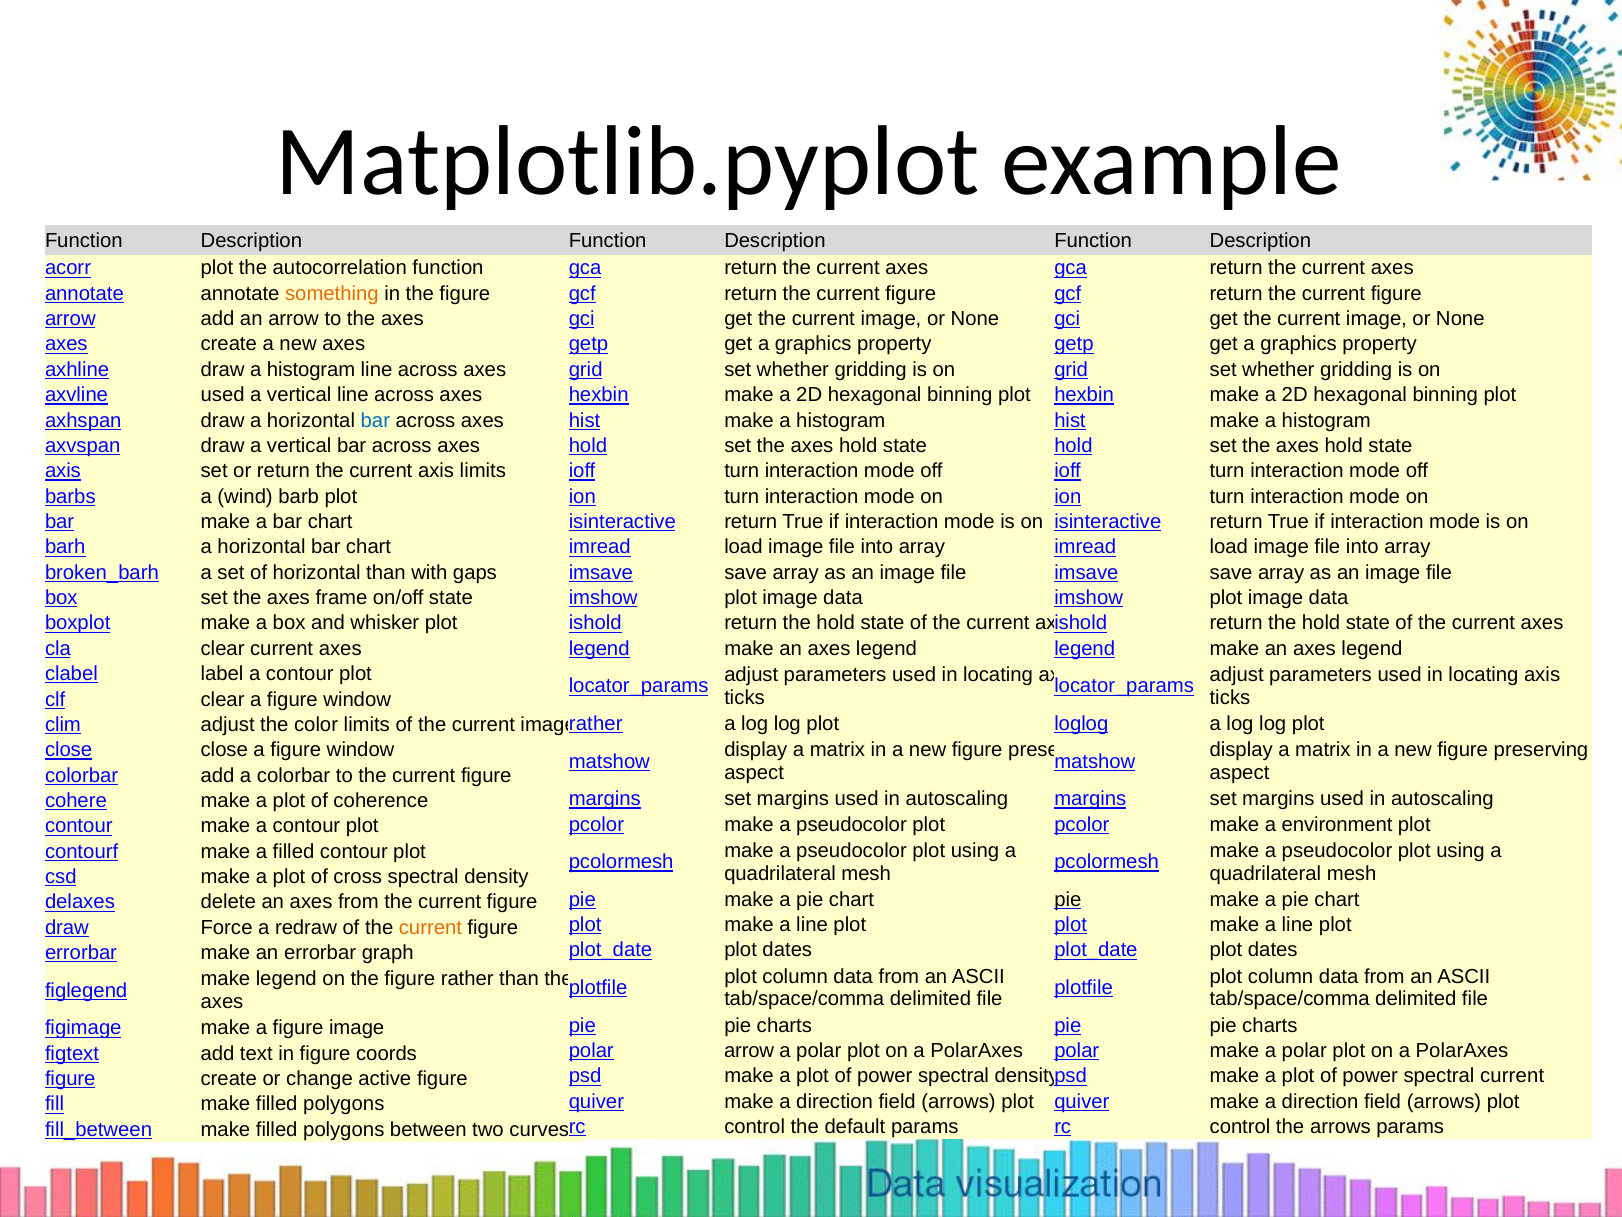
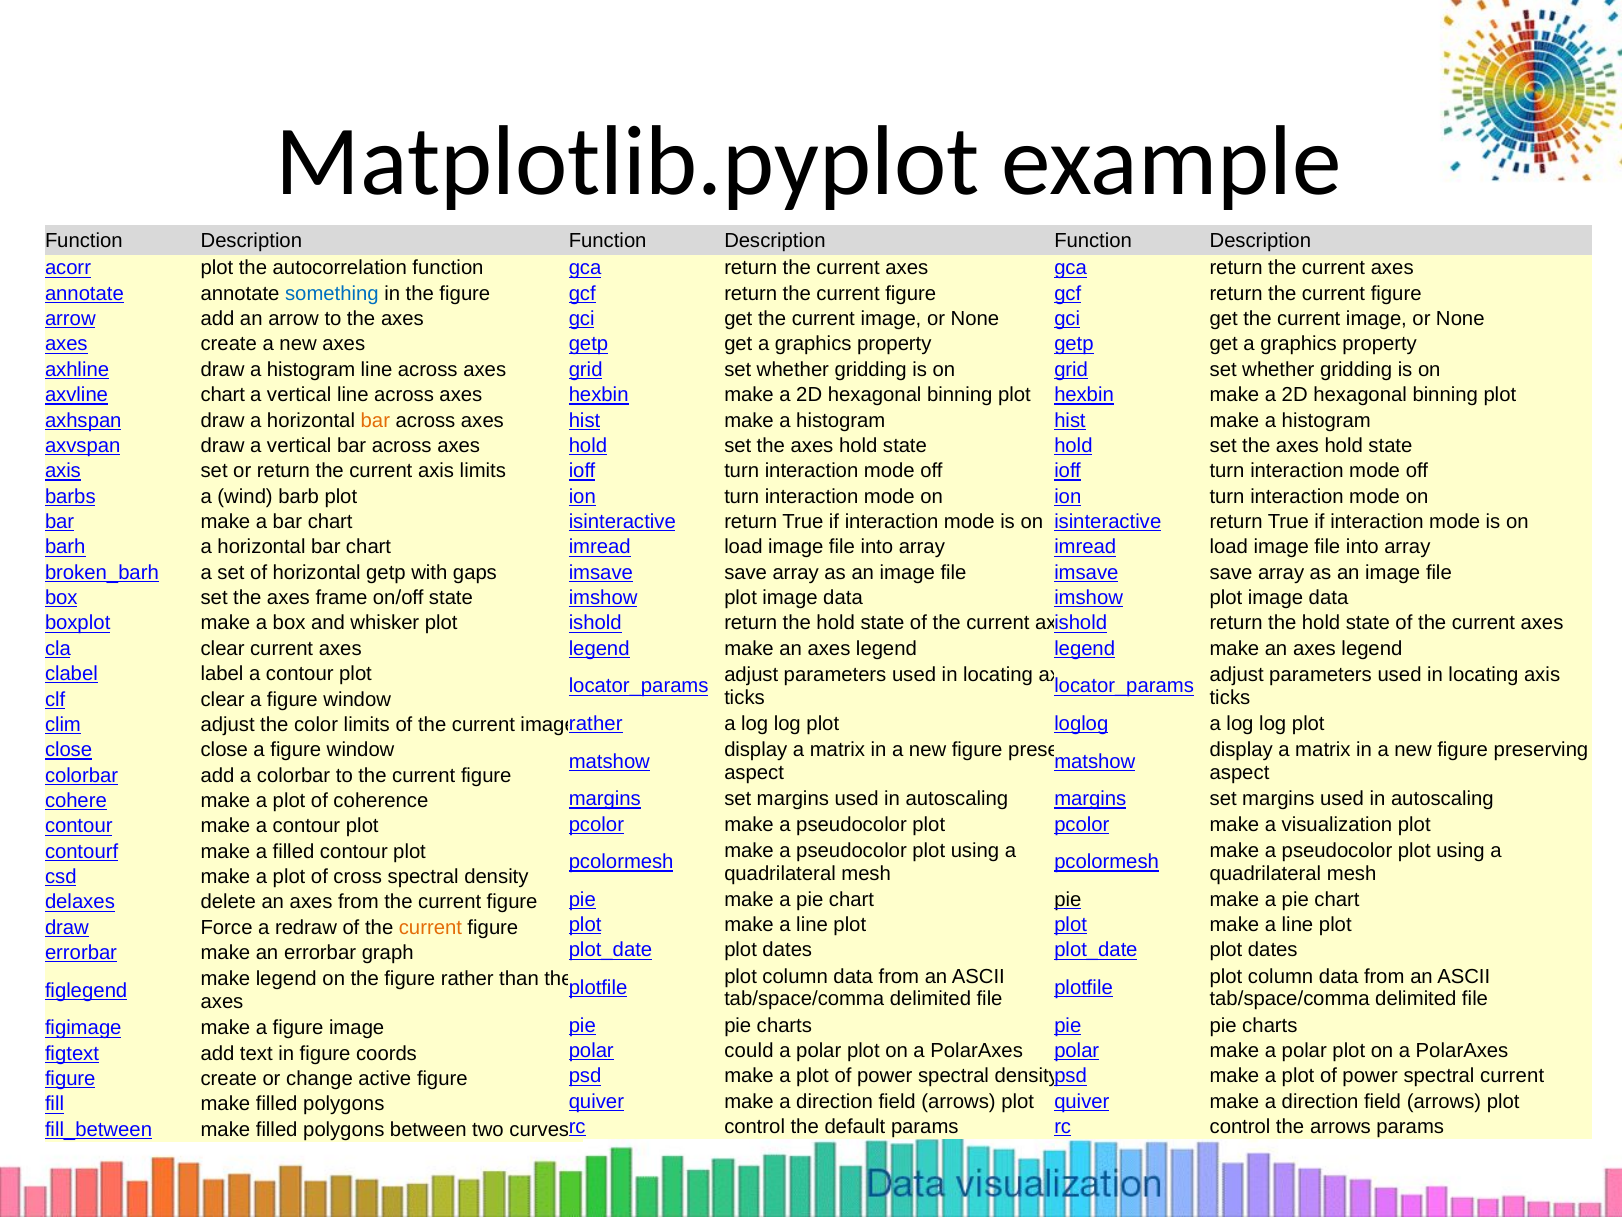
something colour: orange -> blue
axvline used: used -> chart
bar at (375, 420) colour: blue -> orange
horizontal than: than -> getp
environment: environment -> visualization
polar arrow: arrow -> could
